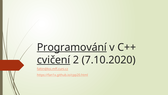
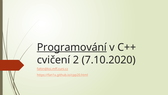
cvičení underline: present -> none
